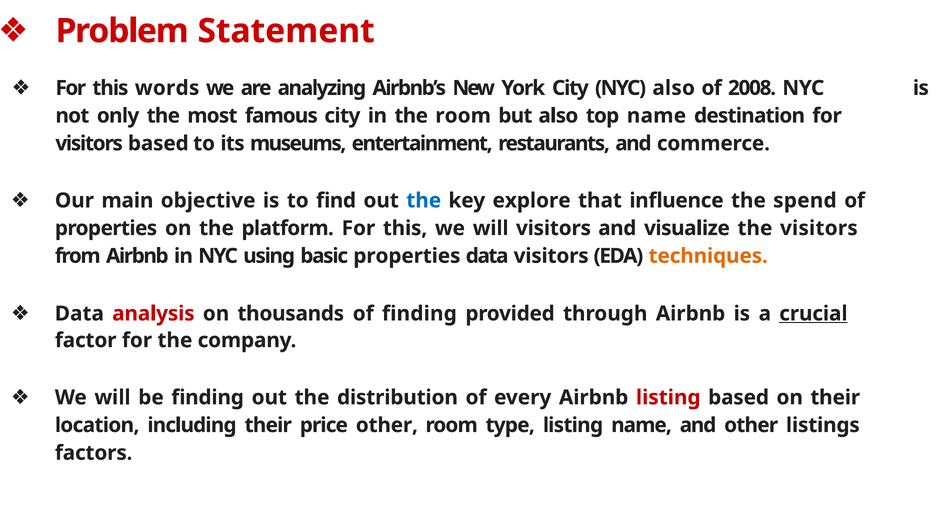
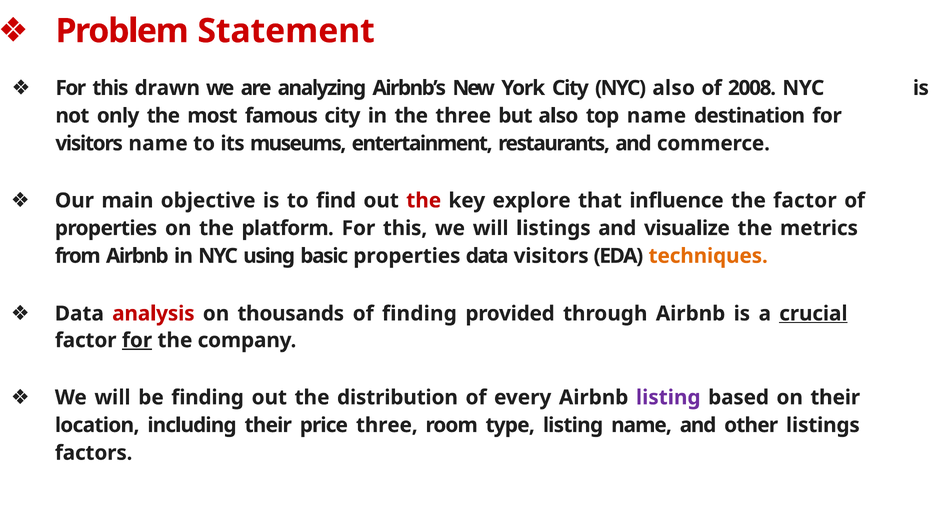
words: words -> drawn
the room: room -> three
visitors based: based -> name
the at (424, 200) colour: blue -> red
the spend: spend -> factor
will visitors: visitors -> listings
the visitors: visitors -> metrics
for at (137, 340) underline: none -> present
listing at (668, 397) colour: red -> purple
price other: other -> three
